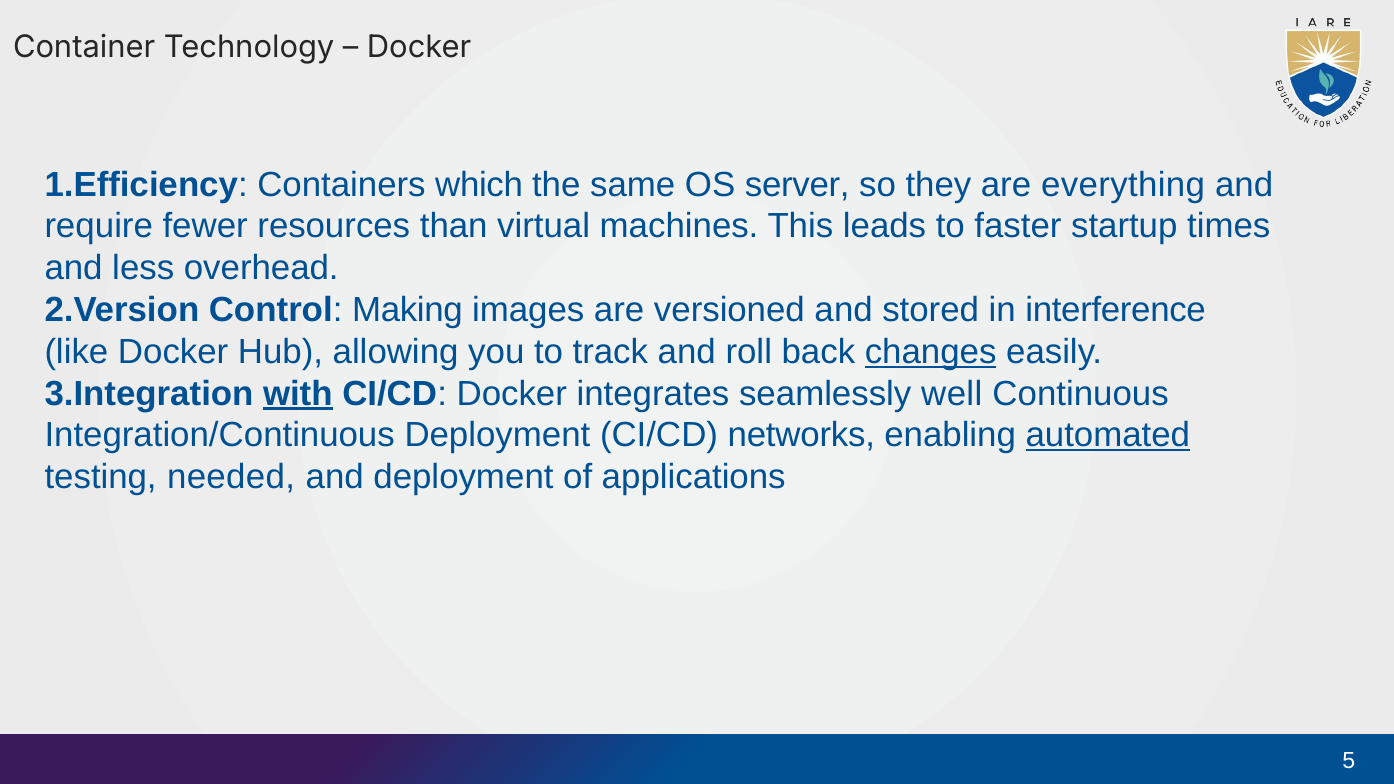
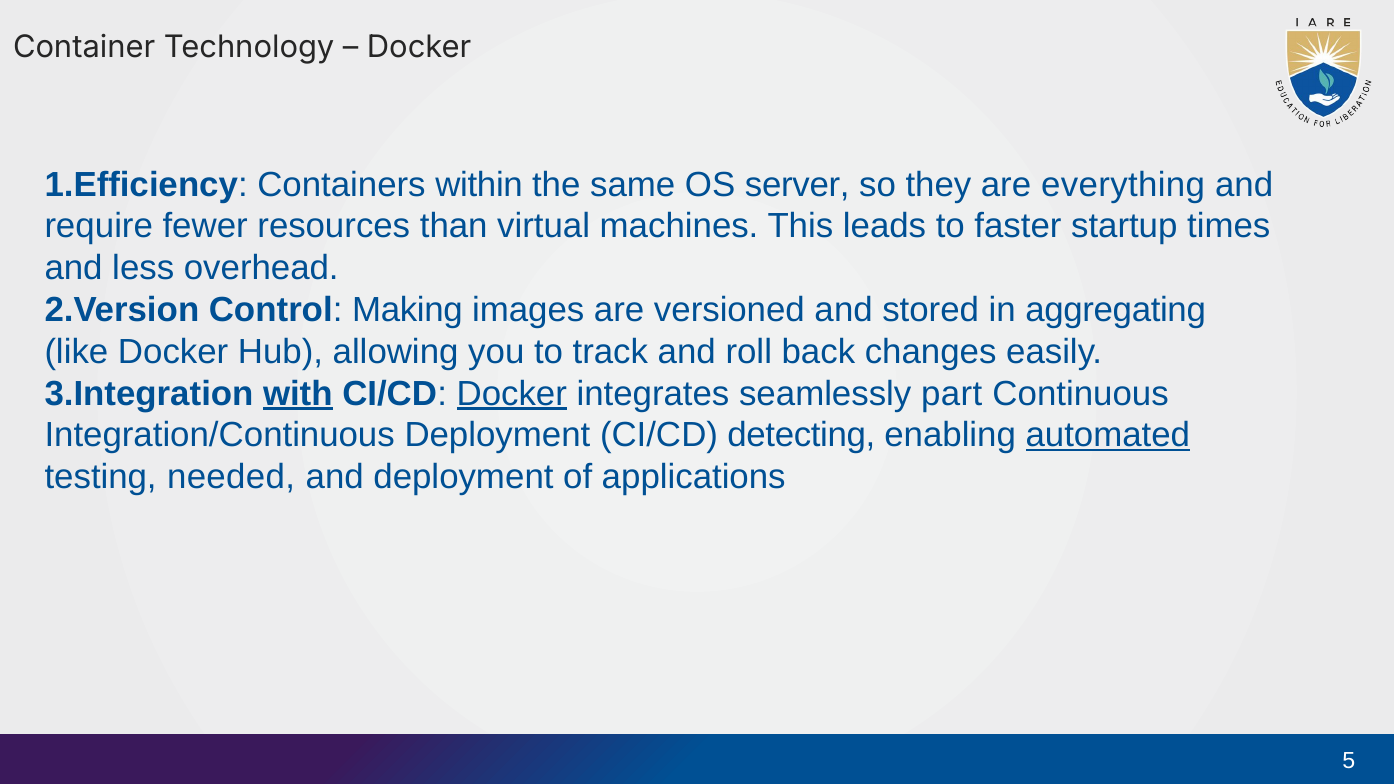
which: which -> within
interference: interference -> aggregating
changes underline: present -> none
Docker at (512, 394) underline: none -> present
well: well -> part
networks: networks -> detecting
